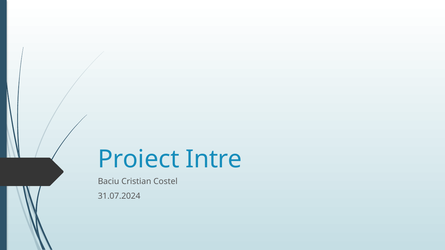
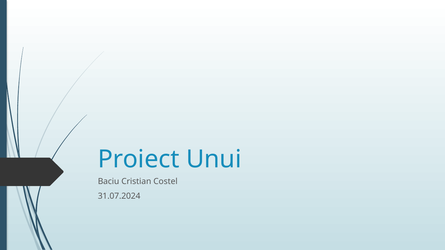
Intre: Intre -> Unui
